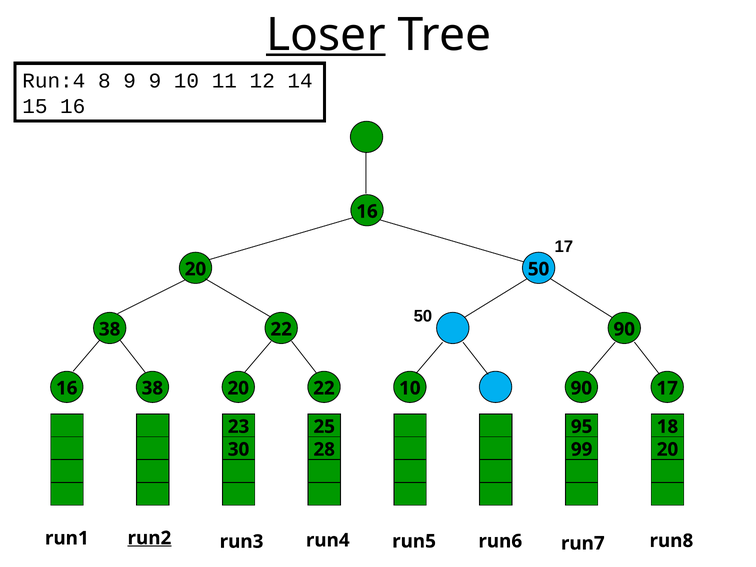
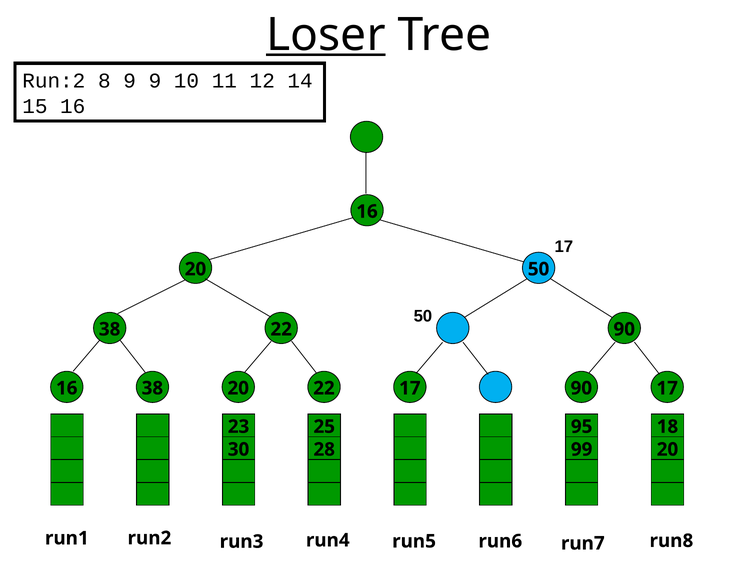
Run:4: Run:4 -> Run:2
22 10: 10 -> 17
run2 underline: present -> none
